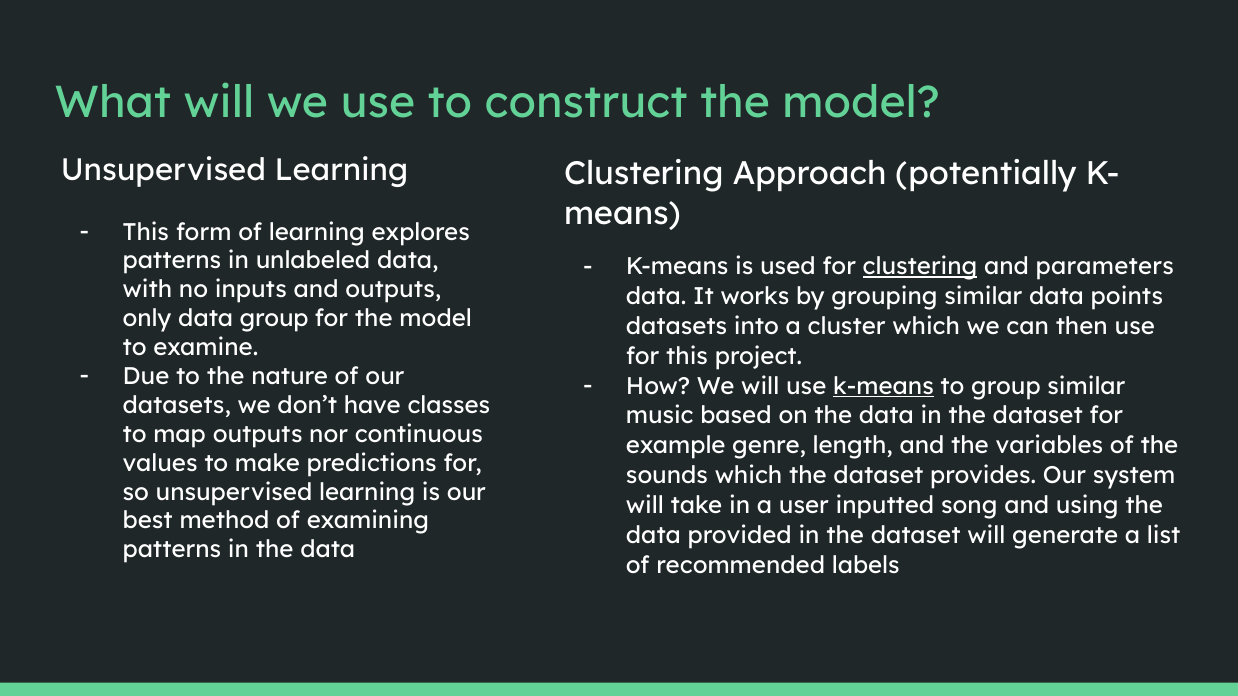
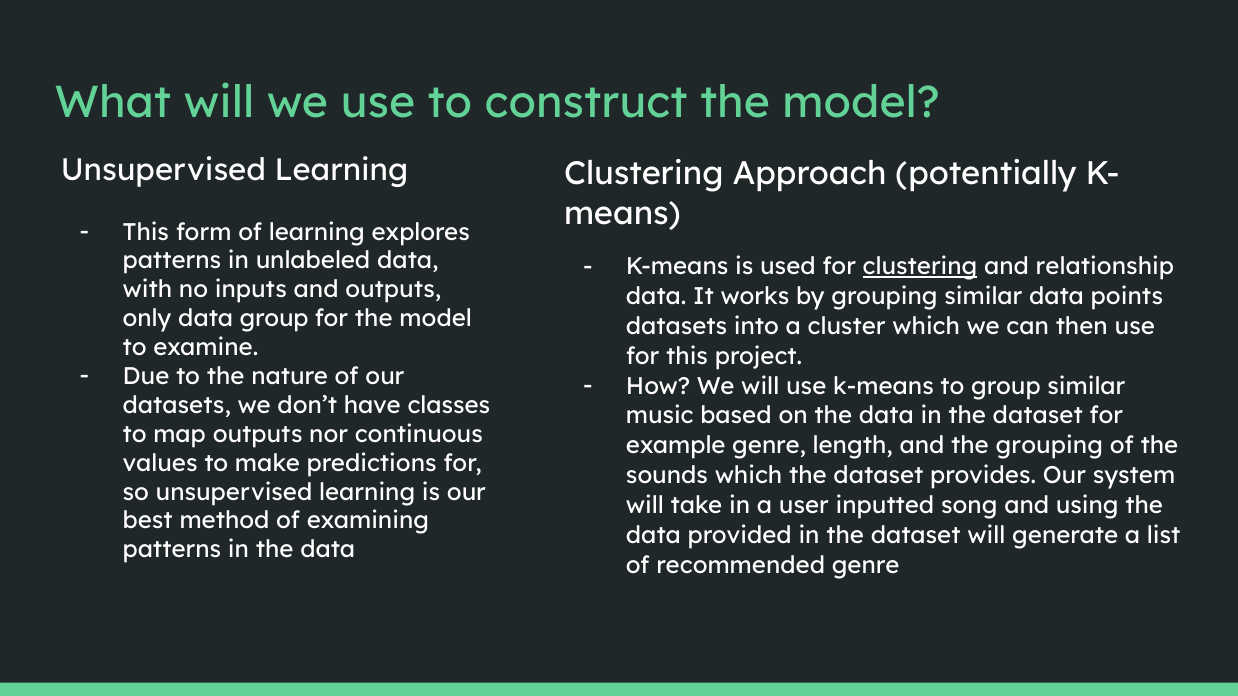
parameters: parameters -> relationship
k-means at (883, 386) underline: present -> none
the variables: variables -> grouping
recommended labels: labels -> genre
